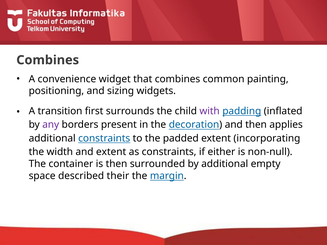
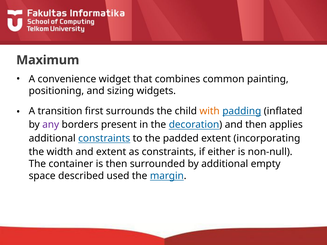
Combines at (48, 60): Combines -> Maximum
with colour: purple -> orange
their: their -> used
